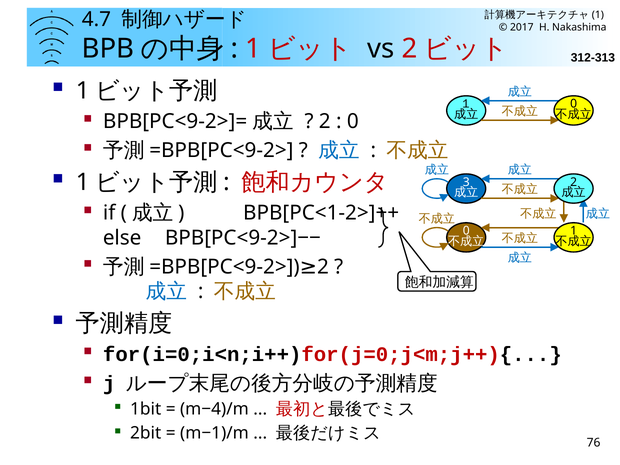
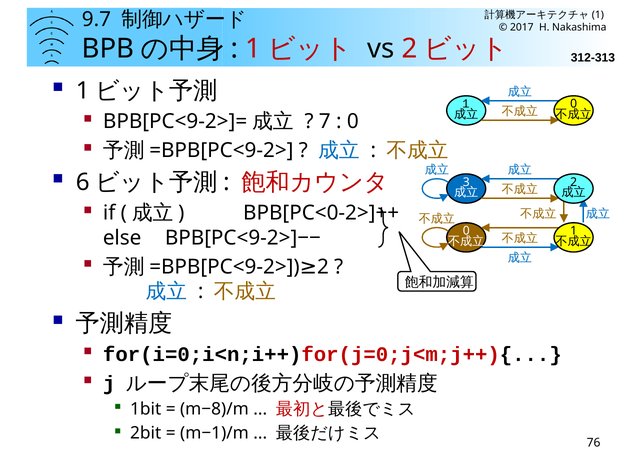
4.7: 4.7 -> 9.7
2 at (325, 121): 2 -> 7
1 at (83, 182): 1 -> 6
BPB[PC<1-2>]++: BPB[PC<1-2>]++ -> BPB[PC<0-2>]++
m−4)/m: m−4)/m -> m−8)/m
